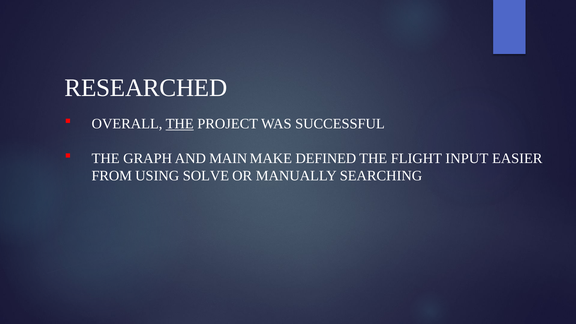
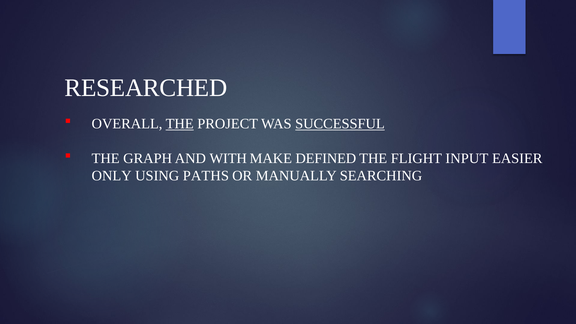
SUCCESSFUL underline: none -> present
MAIN: MAIN -> WITH
FROM: FROM -> ONLY
SOLVE: SOLVE -> PATHS
